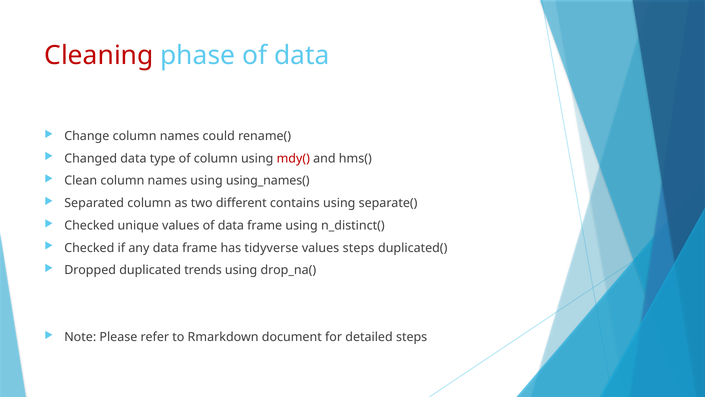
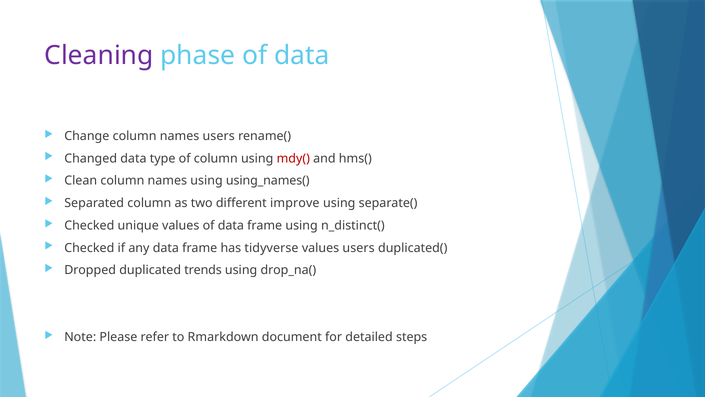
Cleaning colour: red -> purple
names could: could -> users
contains: contains -> improve
values steps: steps -> users
